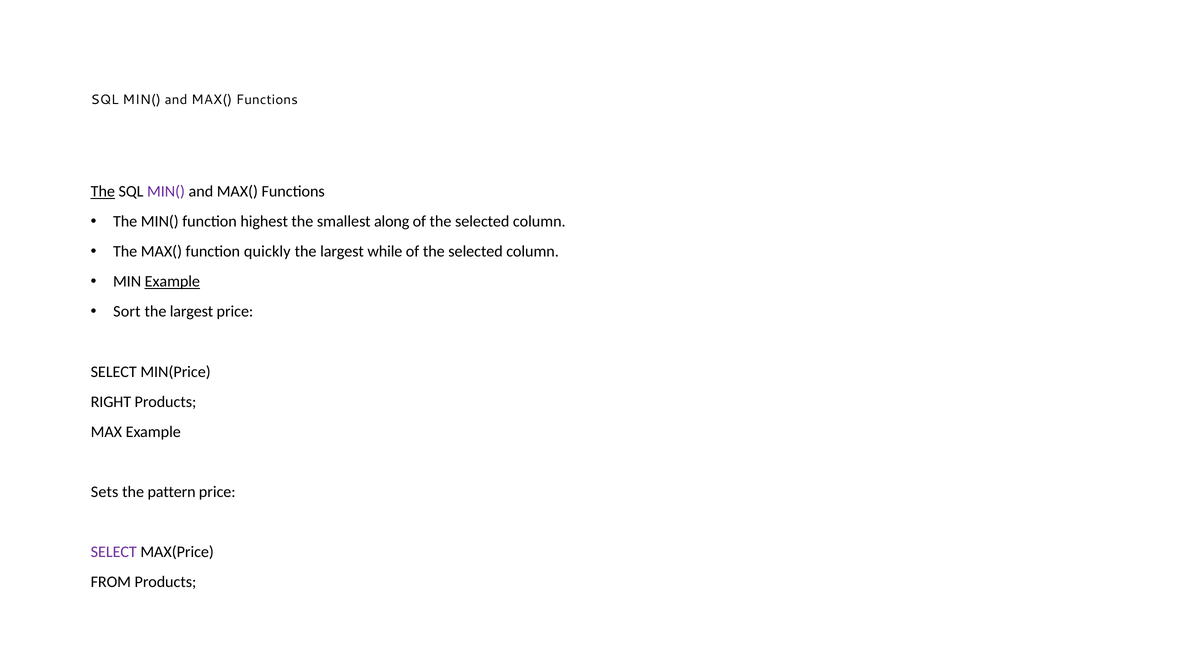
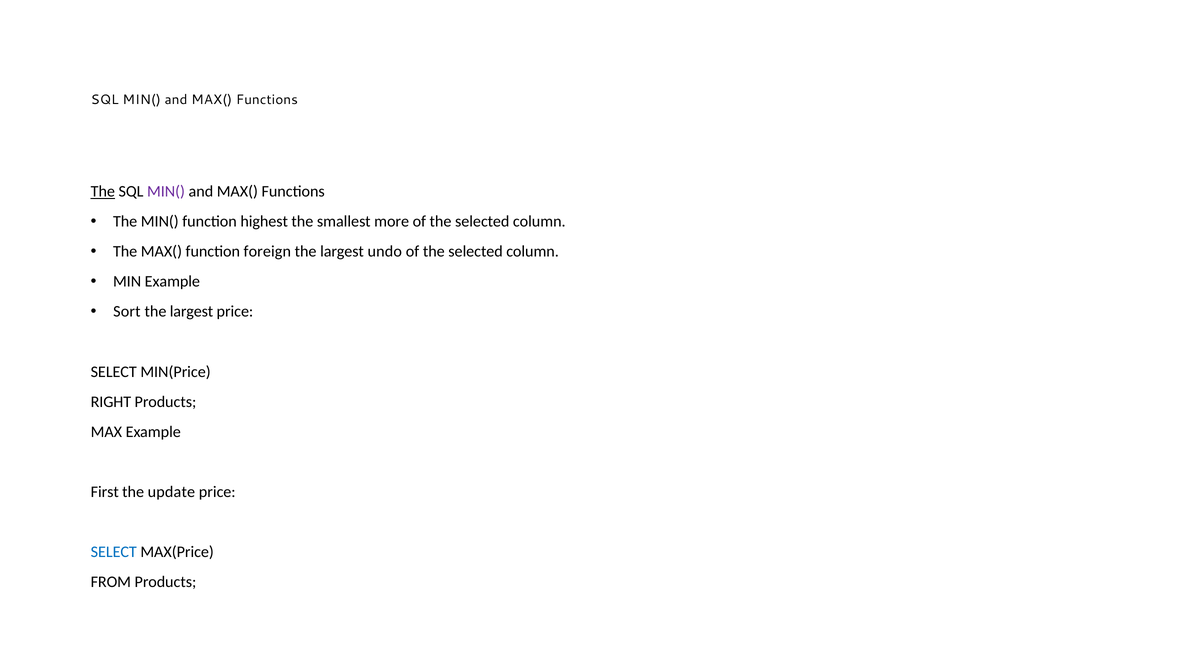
along: along -> more
quickly: quickly -> foreign
while: while -> undo
Example at (172, 282) underline: present -> none
Sets: Sets -> First
pattern: pattern -> update
SELECT at (114, 552) colour: purple -> blue
